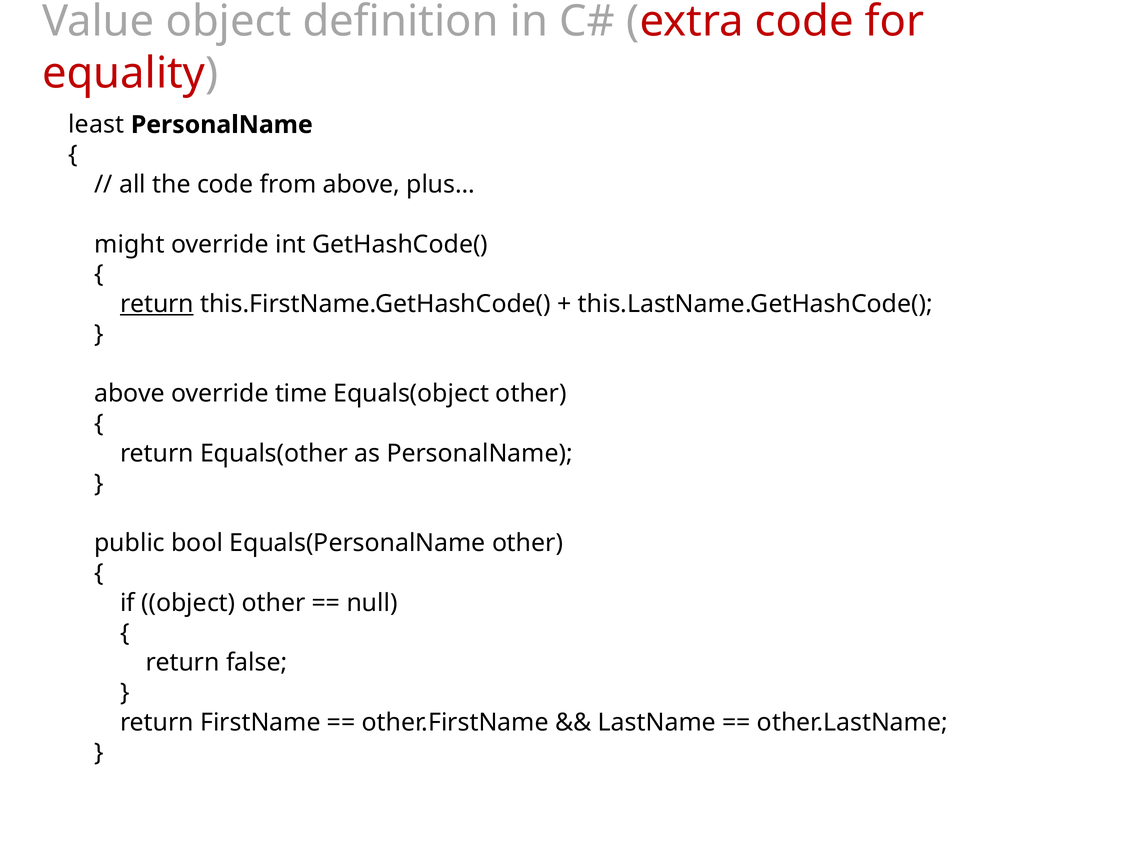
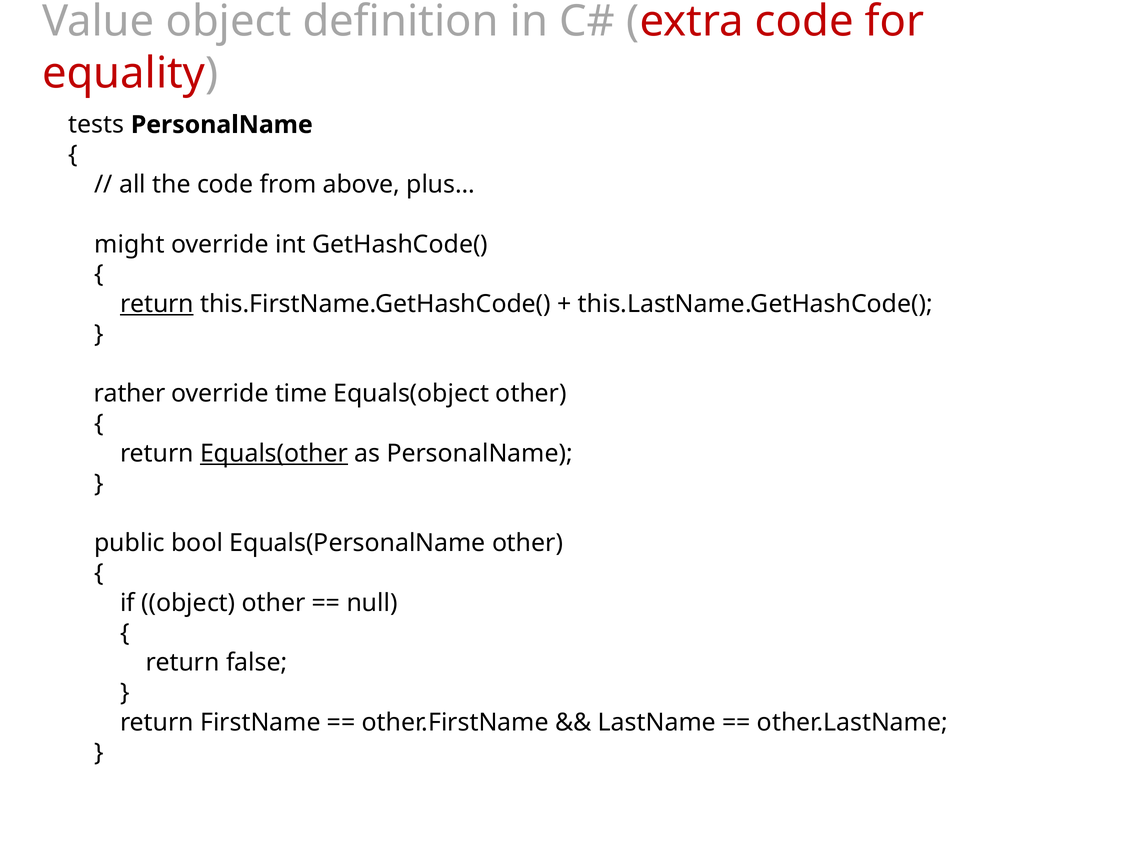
least: least -> tests
above at (130, 394): above -> rather
Equals(other underline: none -> present
